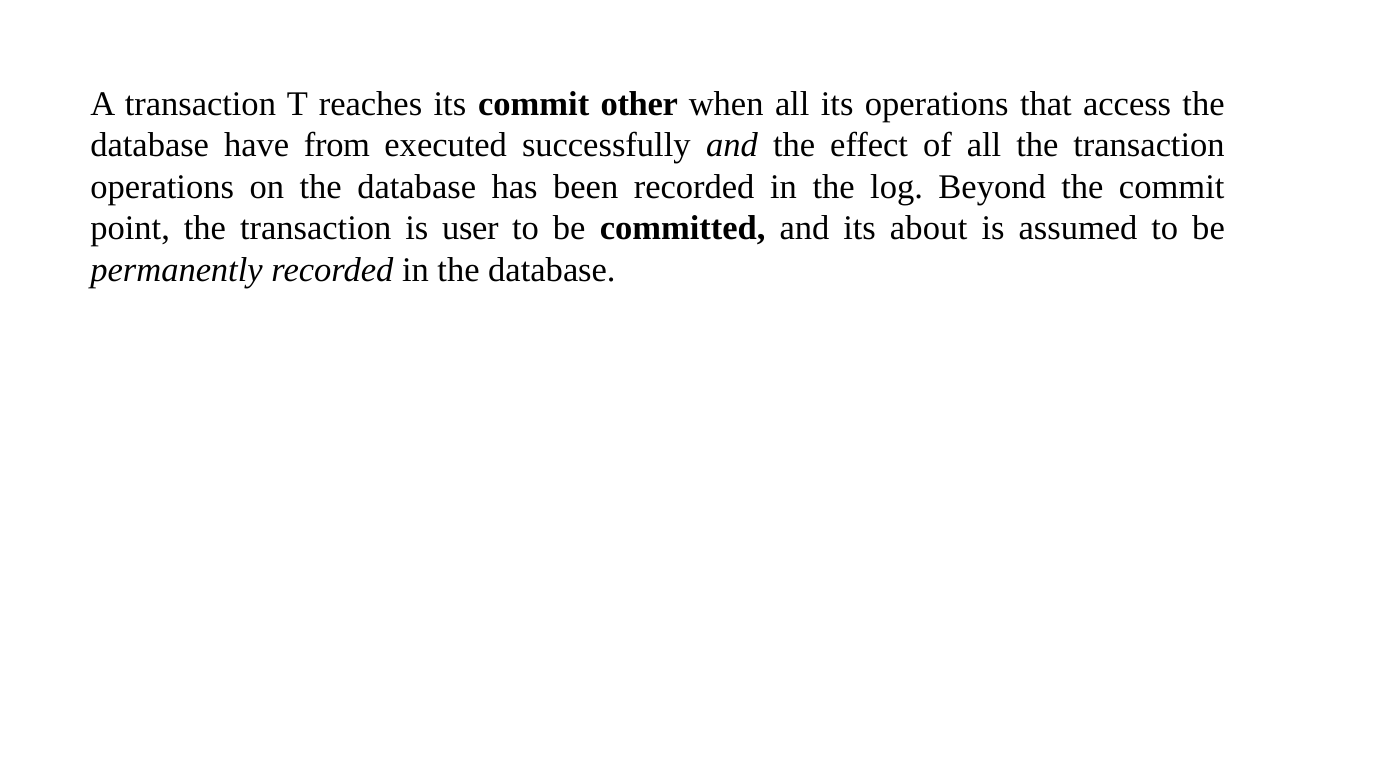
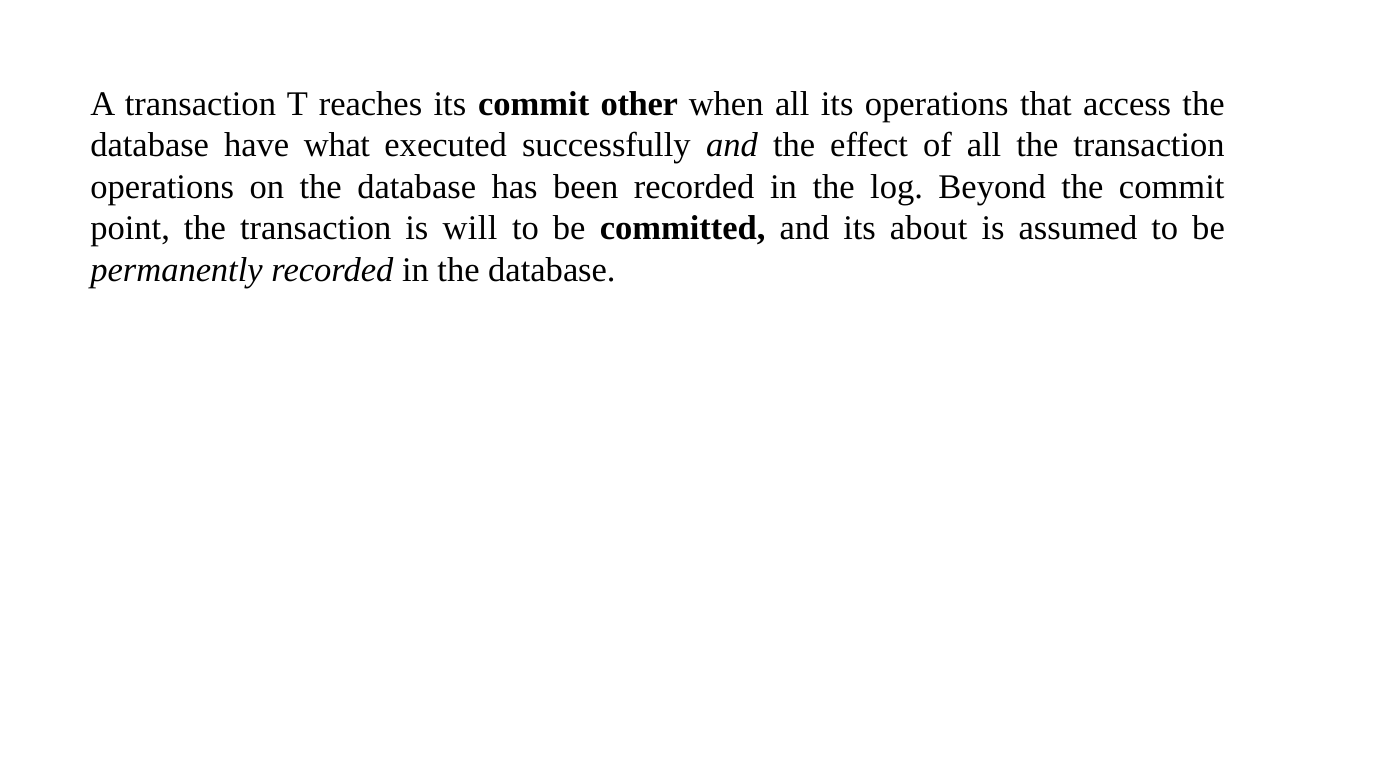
from: from -> what
user: user -> will
